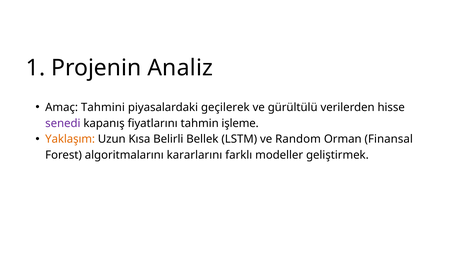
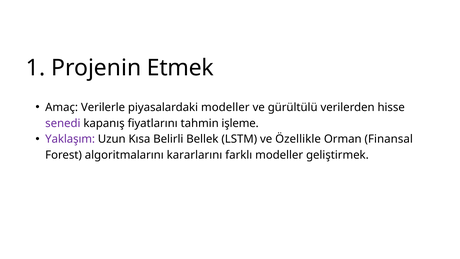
Analiz: Analiz -> Etmek
Tahmini: Tahmini -> Verilerle
piyasalardaki geçilerek: geçilerek -> modeller
Yaklaşım colour: orange -> purple
Random: Random -> Özellikle
